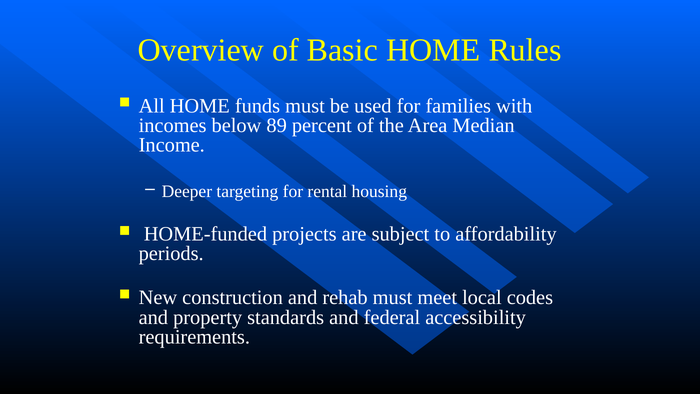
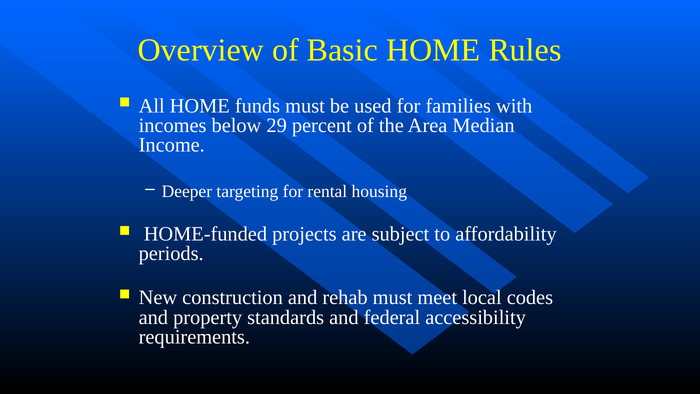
89: 89 -> 29
